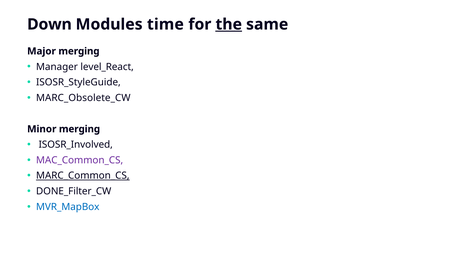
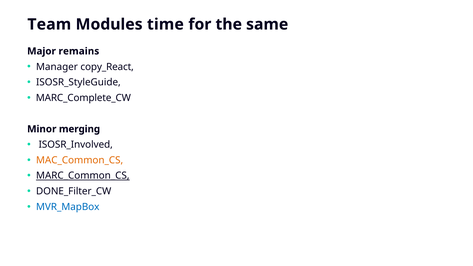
Down: Down -> Team
the underline: present -> none
Major merging: merging -> remains
level_React: level_React -> copy_React
MARC_Obsolete_CW: MARC_Obsolete_CW -> MARC_Complete_CW
MAC_Common_CS colour: purple -> orange
